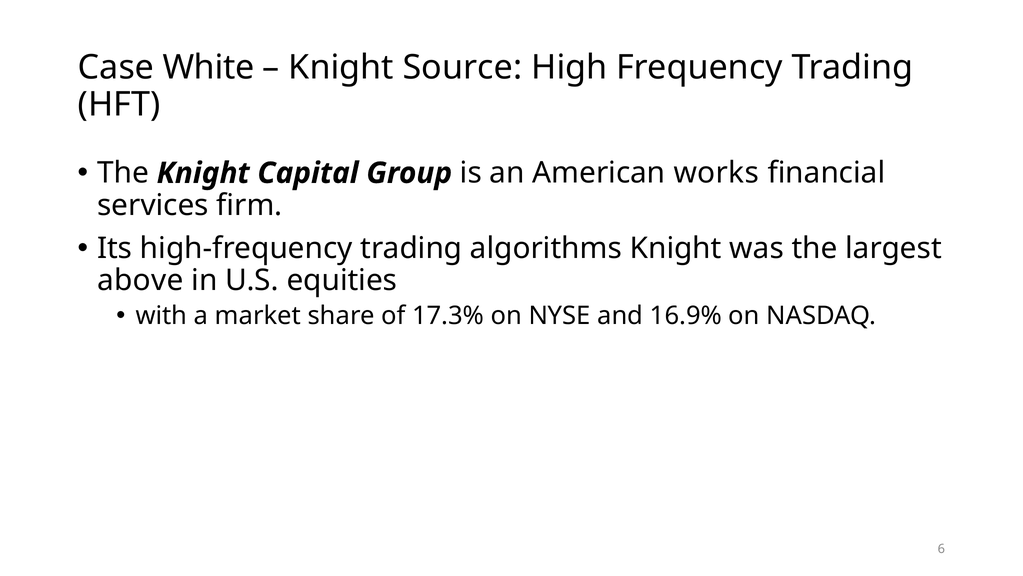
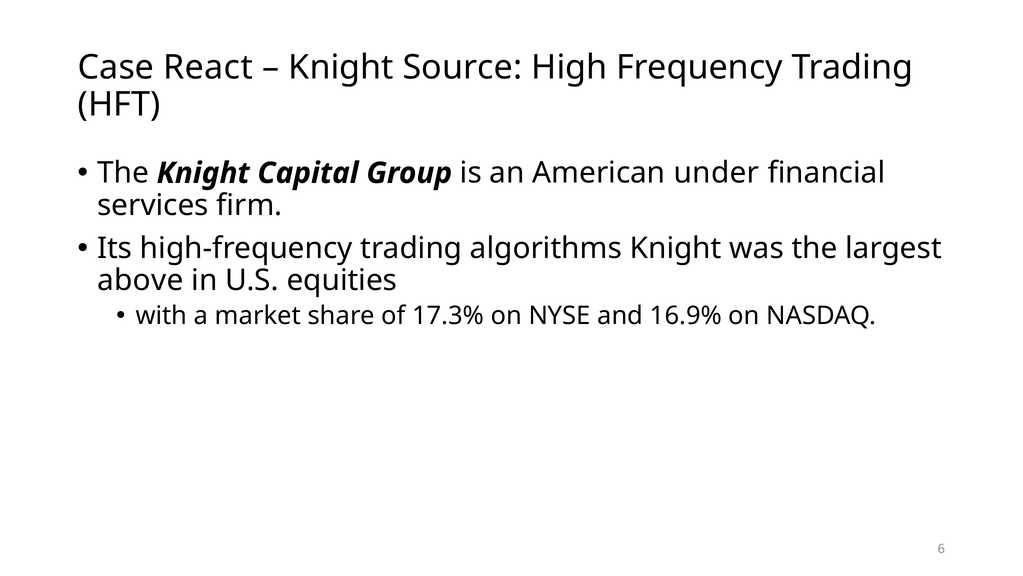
White: White -> React
works: works -> under
